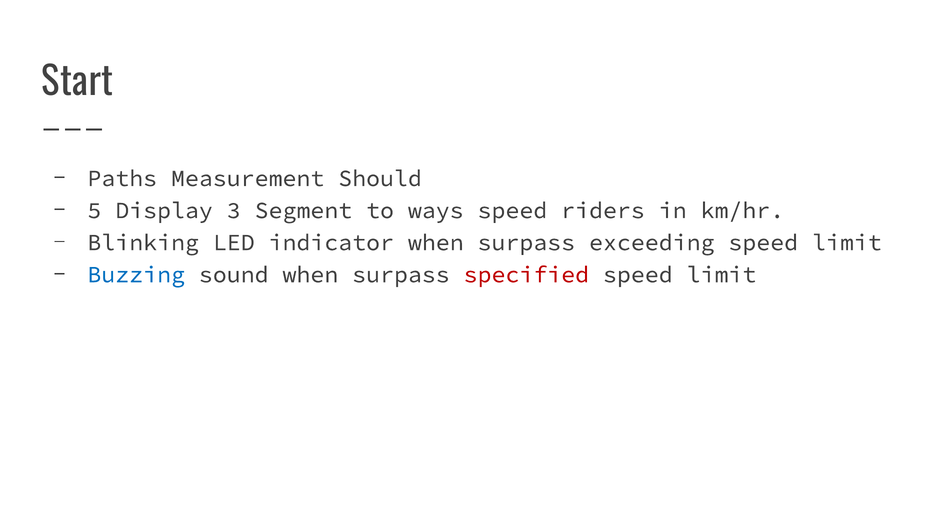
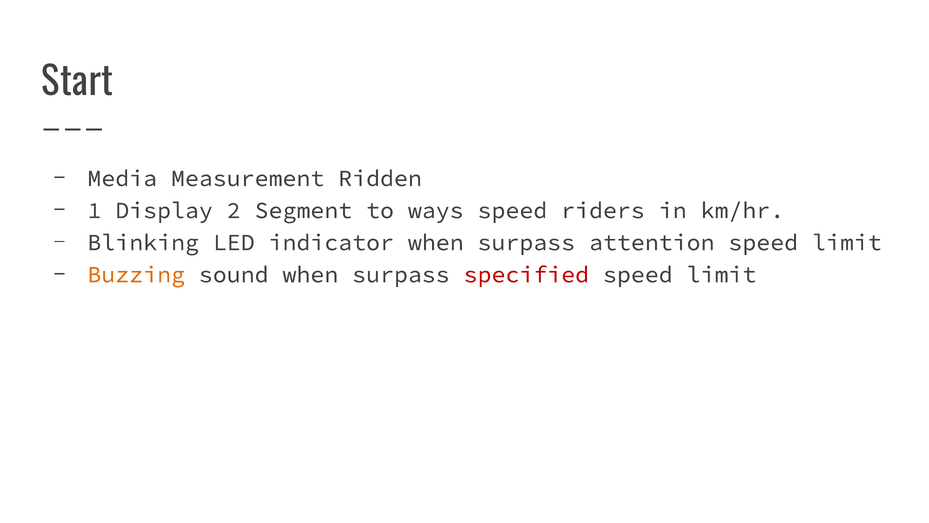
Paths: Paths -> Media
Should: Should -> Ridden
5: 5 -> 1
3: 3 -> 2
exceeding: exceeding -> attention
Buzzing colour: blue -> orange
